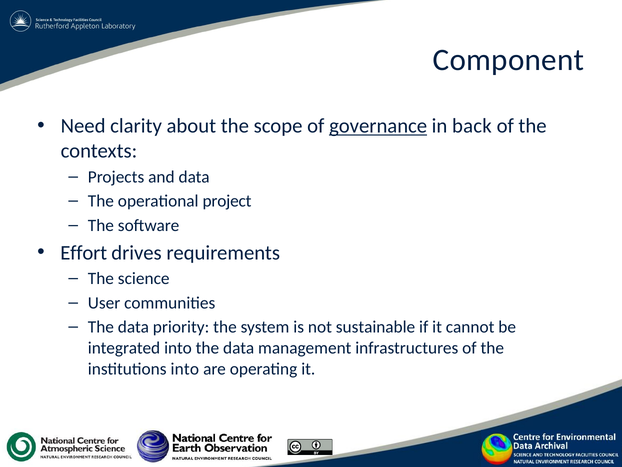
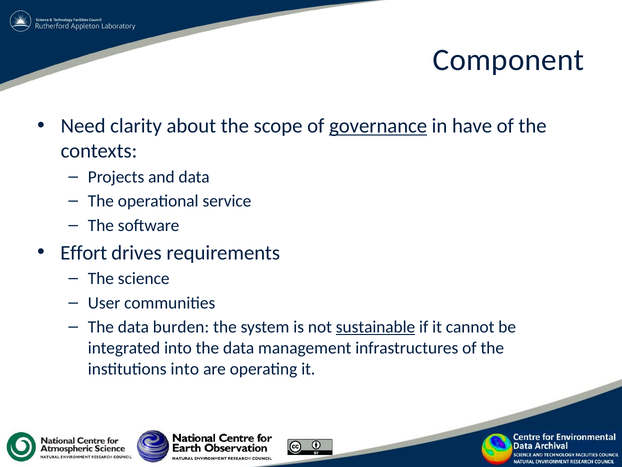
back: back -> have
project: project -> service
priority: priority -> burden
sustainable underline: none -> present
